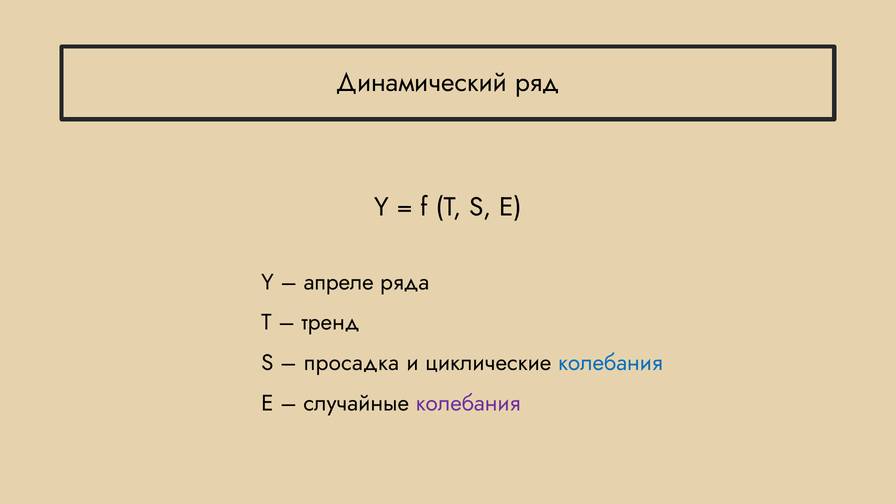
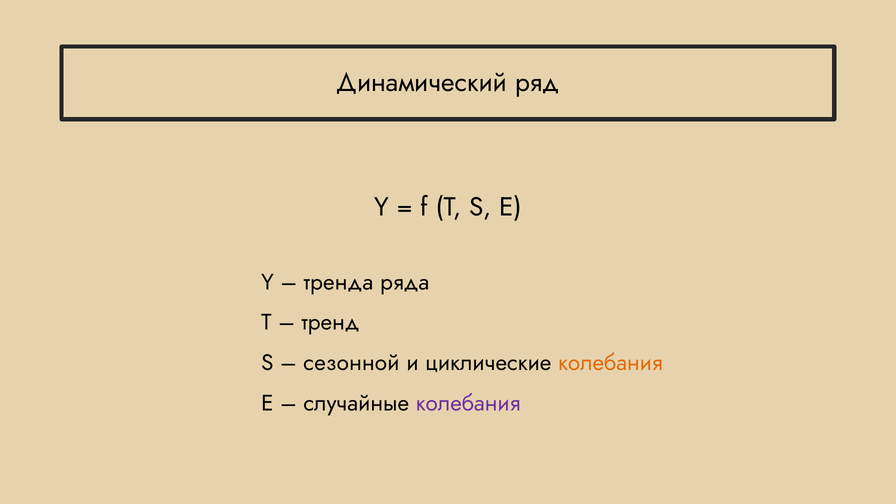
апреле: апреле -> тренда
просадка: просадка -> сезонной
колебания at (610, 363) colour: blue -> orange
